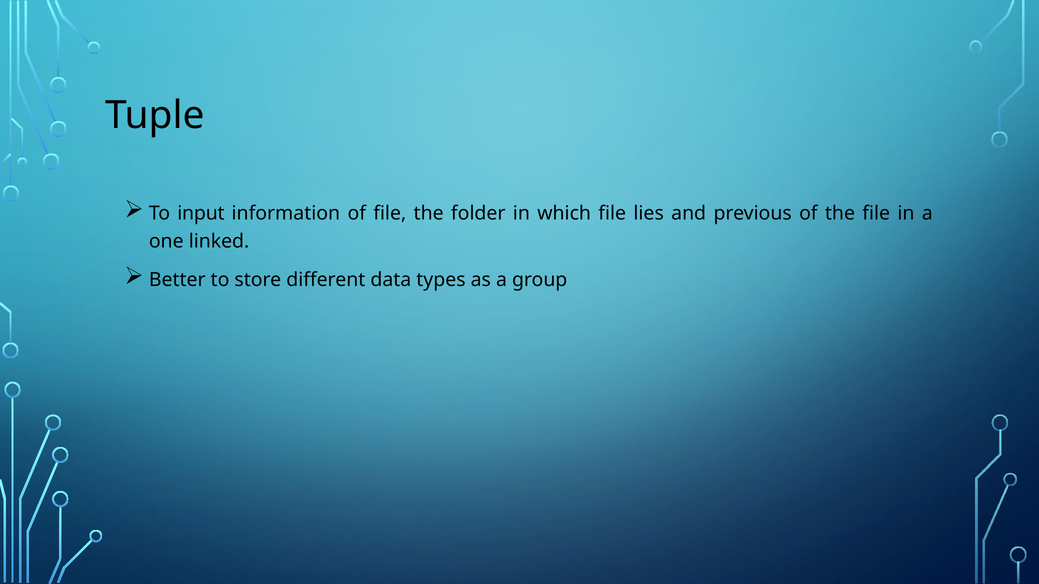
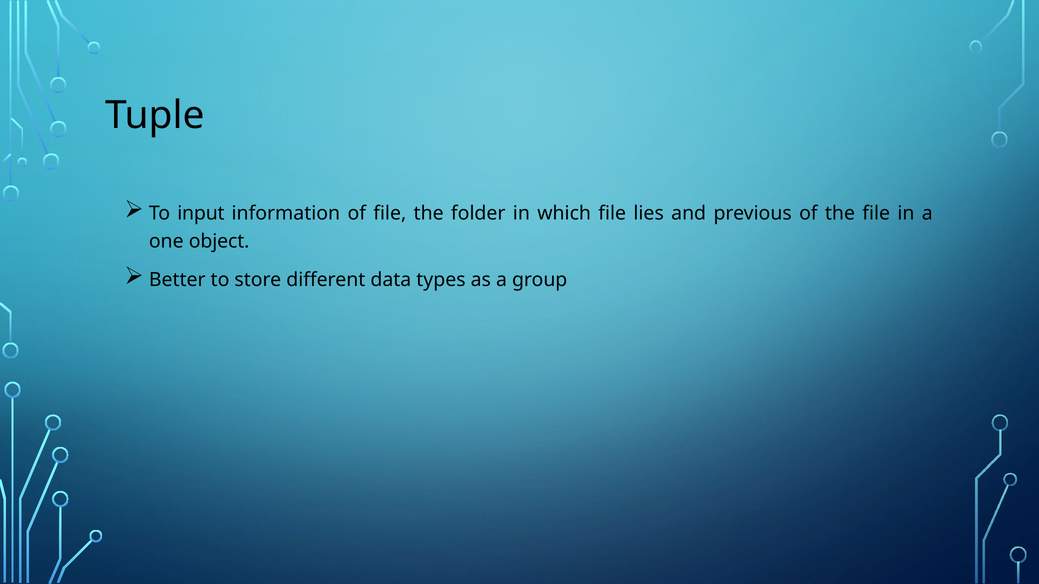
linked: linked -> object
